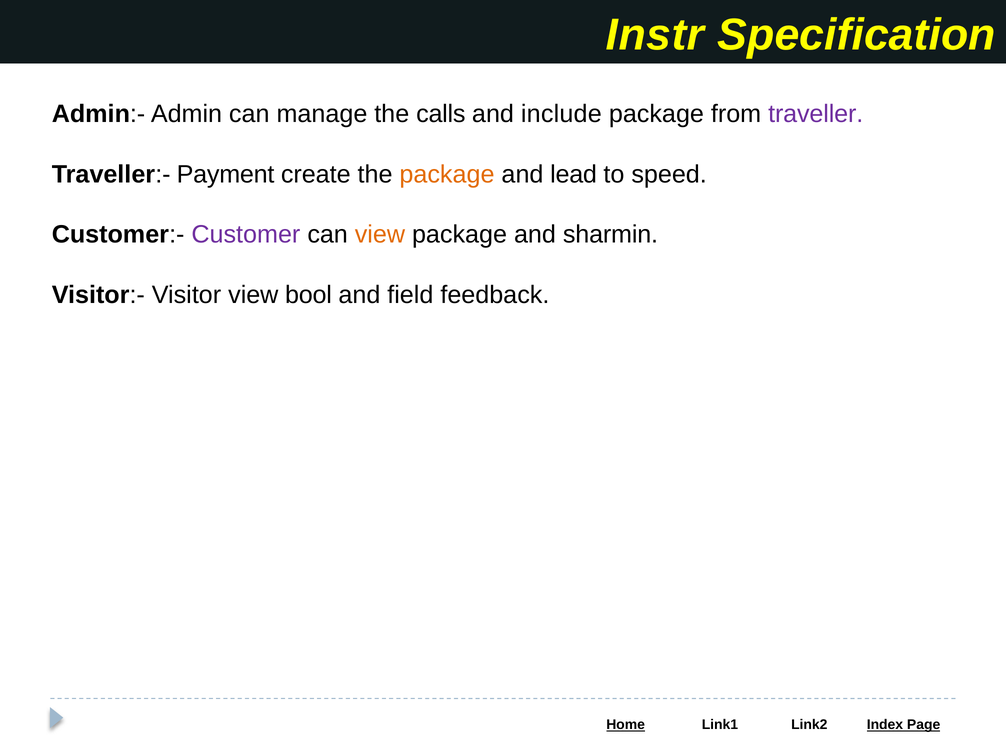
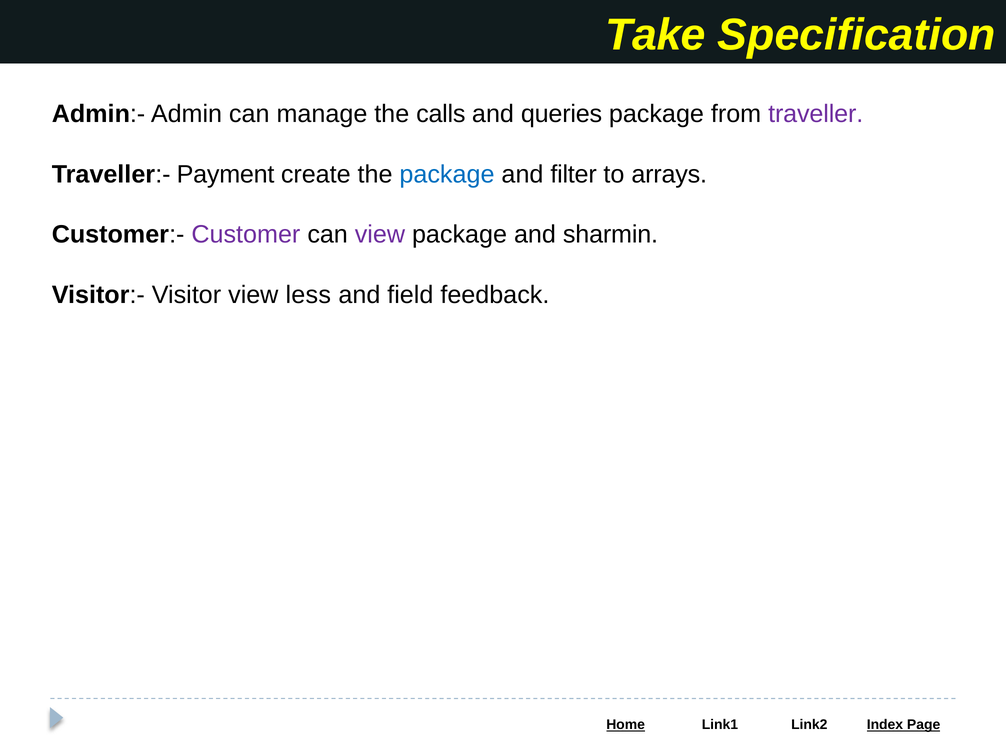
Instr: Instr -> Take
include: include -> queries
package at (447, 174) colour: orange -> blue
lead: lead -> filter
speed: speed -> arrays
view at (380, 235) colour: orange -> purple
bool: bool -> less
